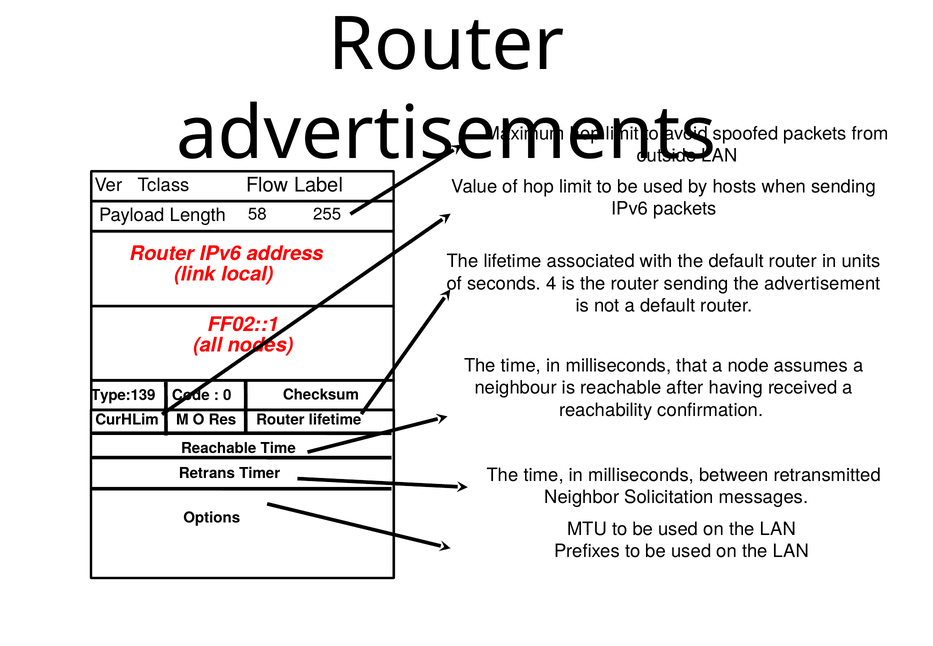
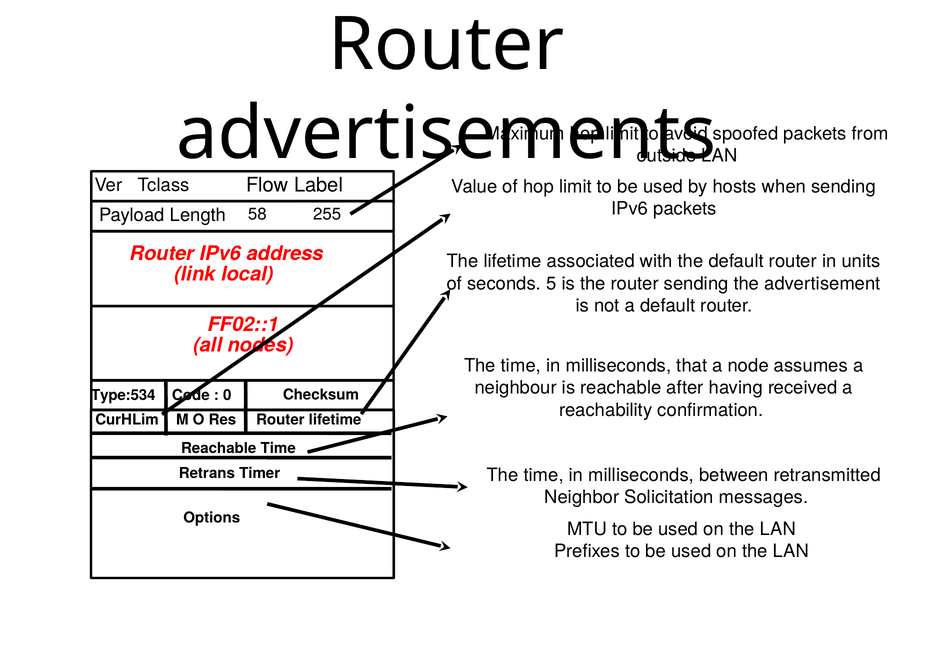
4: 4 -> 5
Type:139: Type:139 -> Type:534
